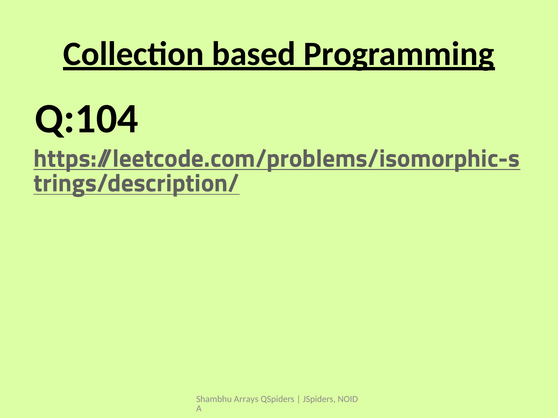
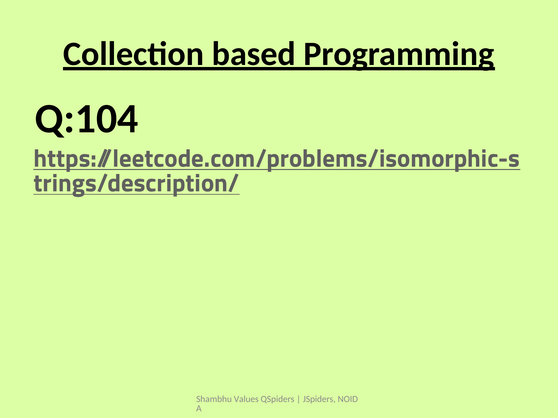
Arrays: Arrays -> Values
